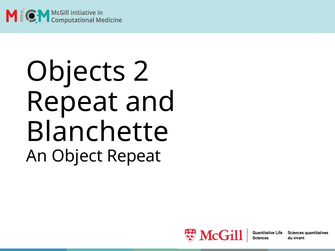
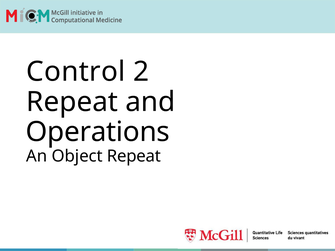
Objects: Objects -> Control
Blanchette: Blanchette -> Operations
